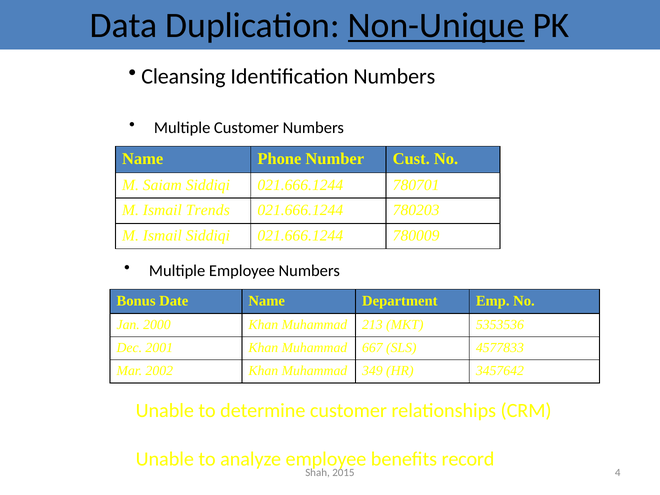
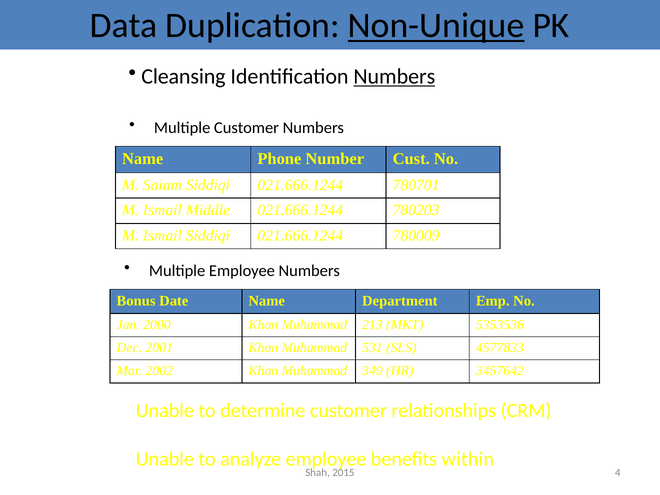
Numbers at (394, 77) underline: none -> present
Trends: Trends -> Middle
667: 667 -> 531
record: record -> within
